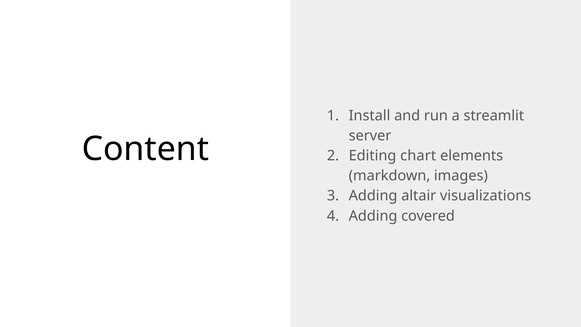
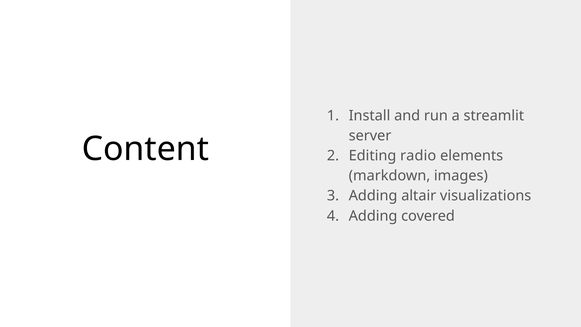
chart: chart -> radio
